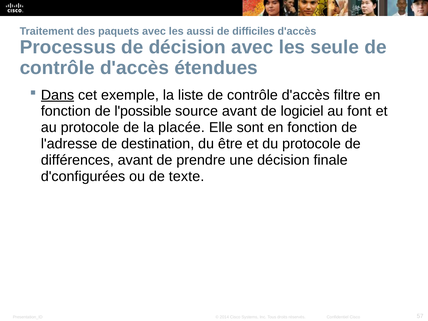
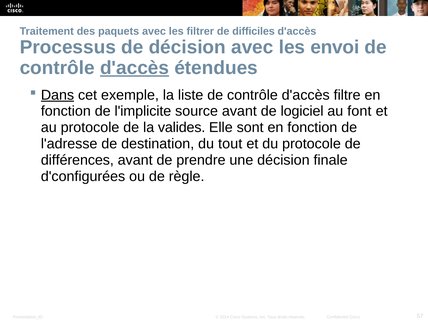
aussi: aussi -> filtrer
seule: seule -> envoi
d'accès at (135, 68) underline: none -> present
l'possible: l'possible -> l'implicite
placée: placée -> valides
être: être -> tout
texte: texte -> règle
